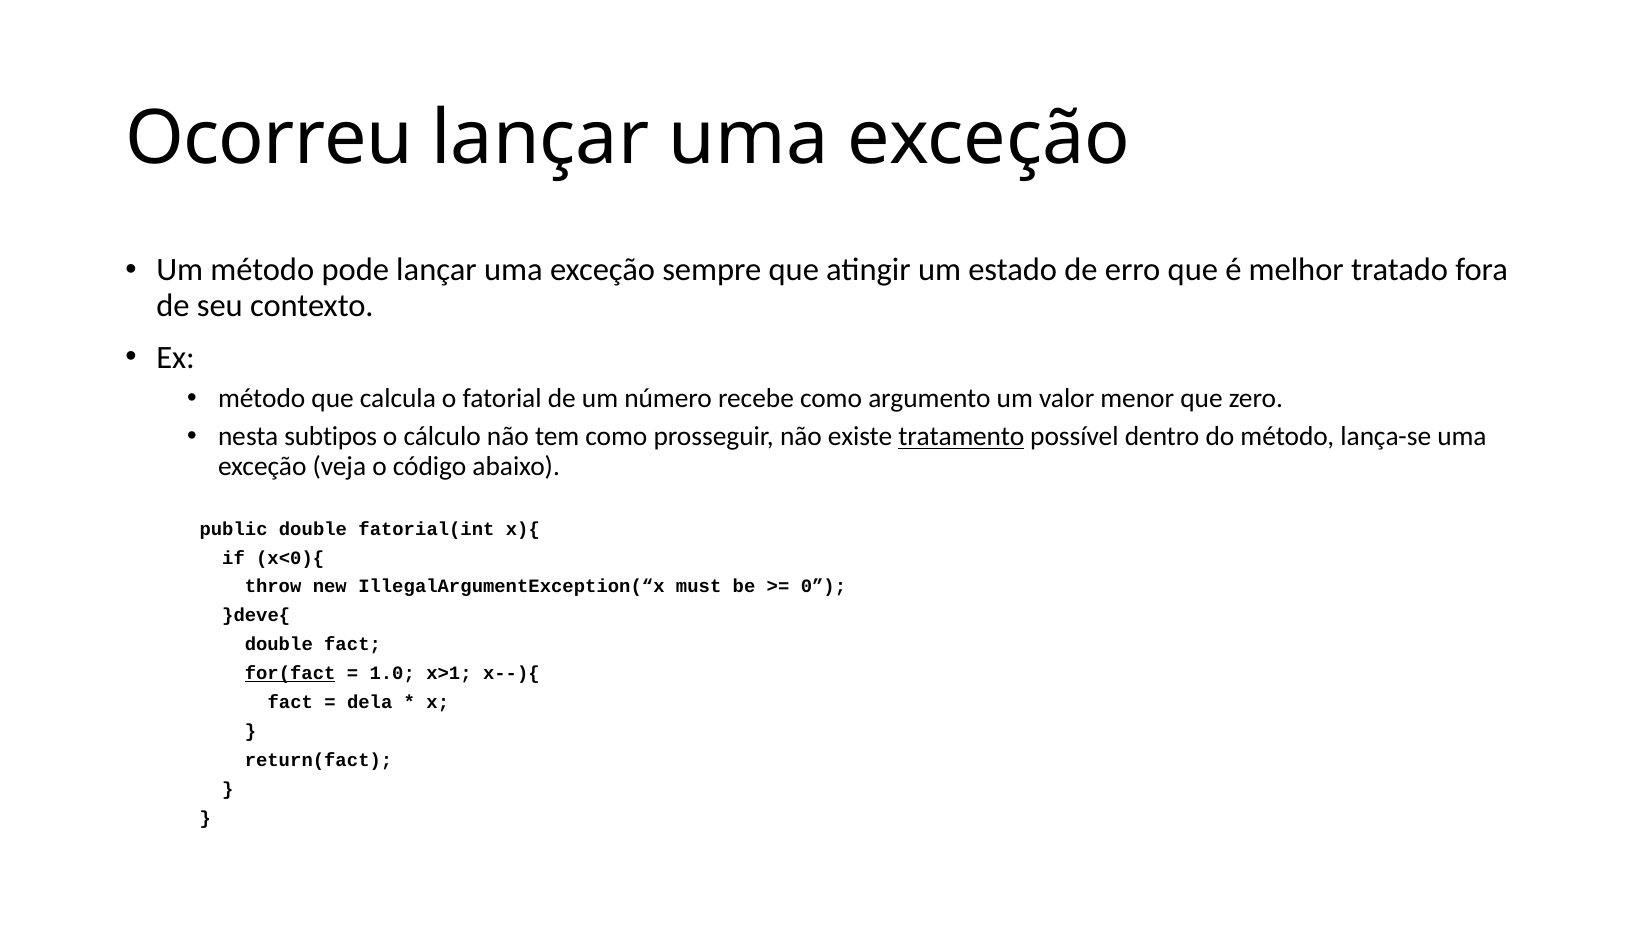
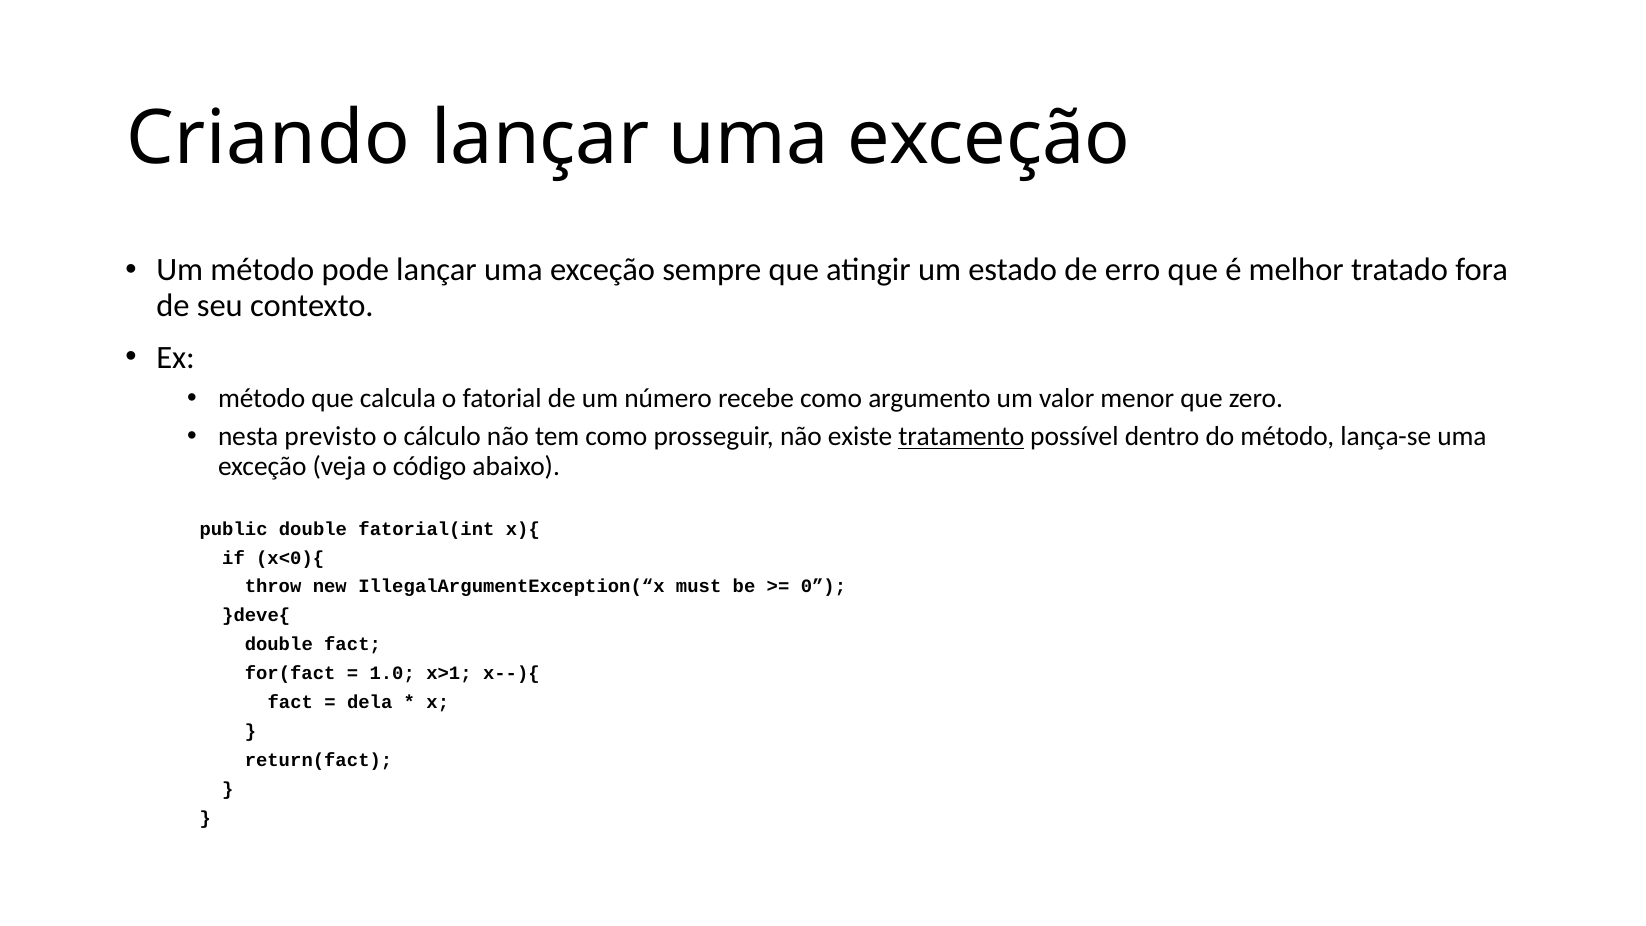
Ocorreu: Ocorreu -> Criando
subtipos: subtipos -> previsto
for(fact underline: present -> none
